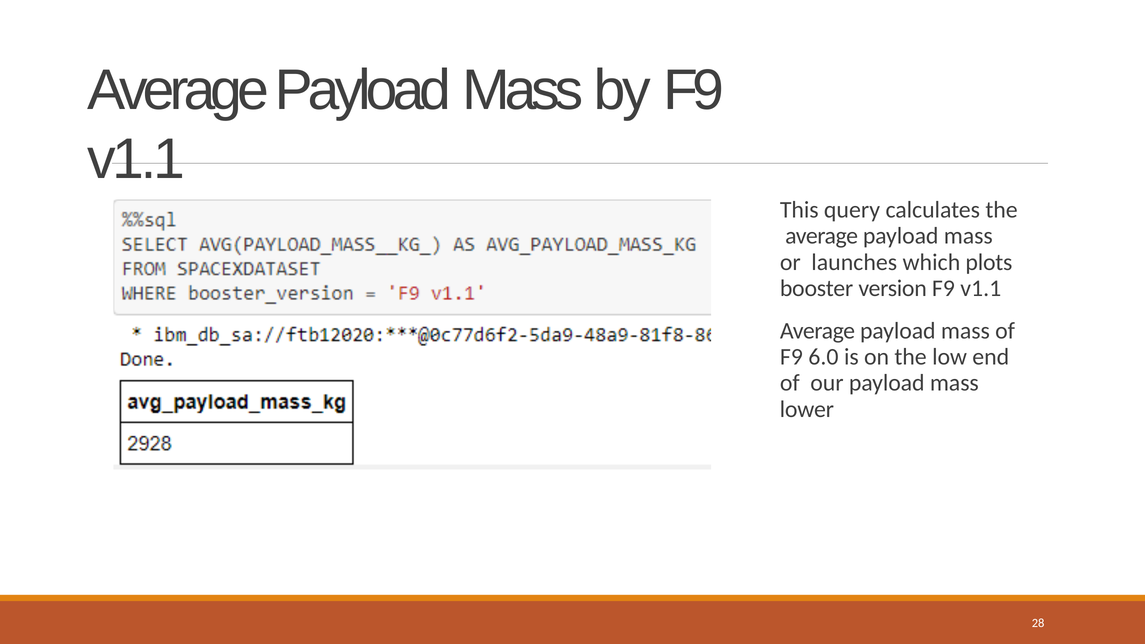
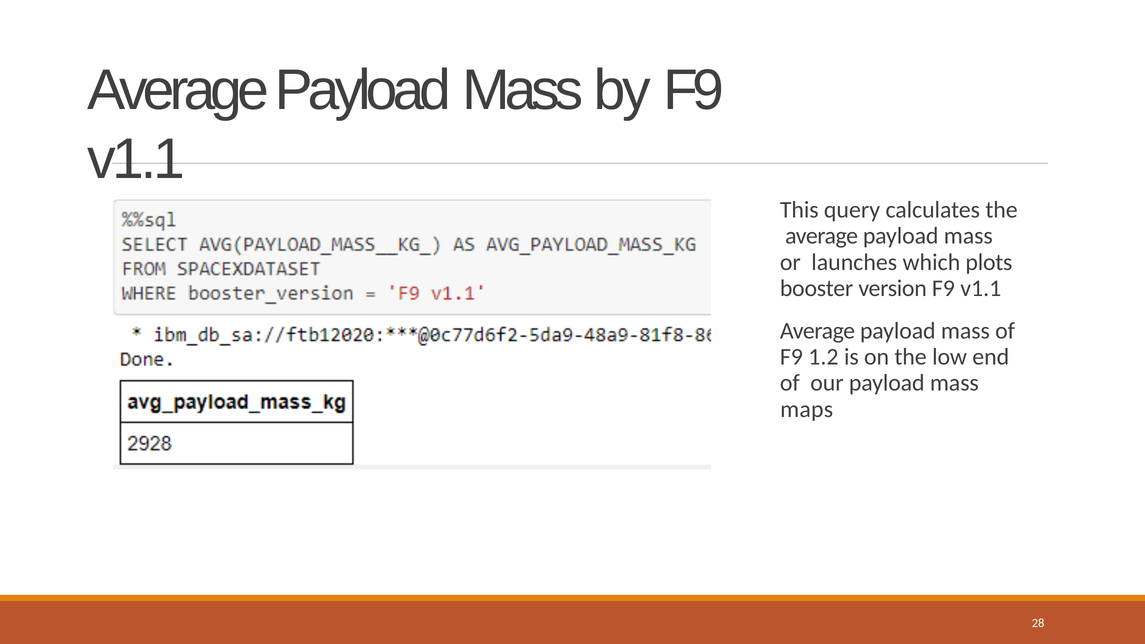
6.0: 6.0 -> 1.2
lower: lower -> maps
